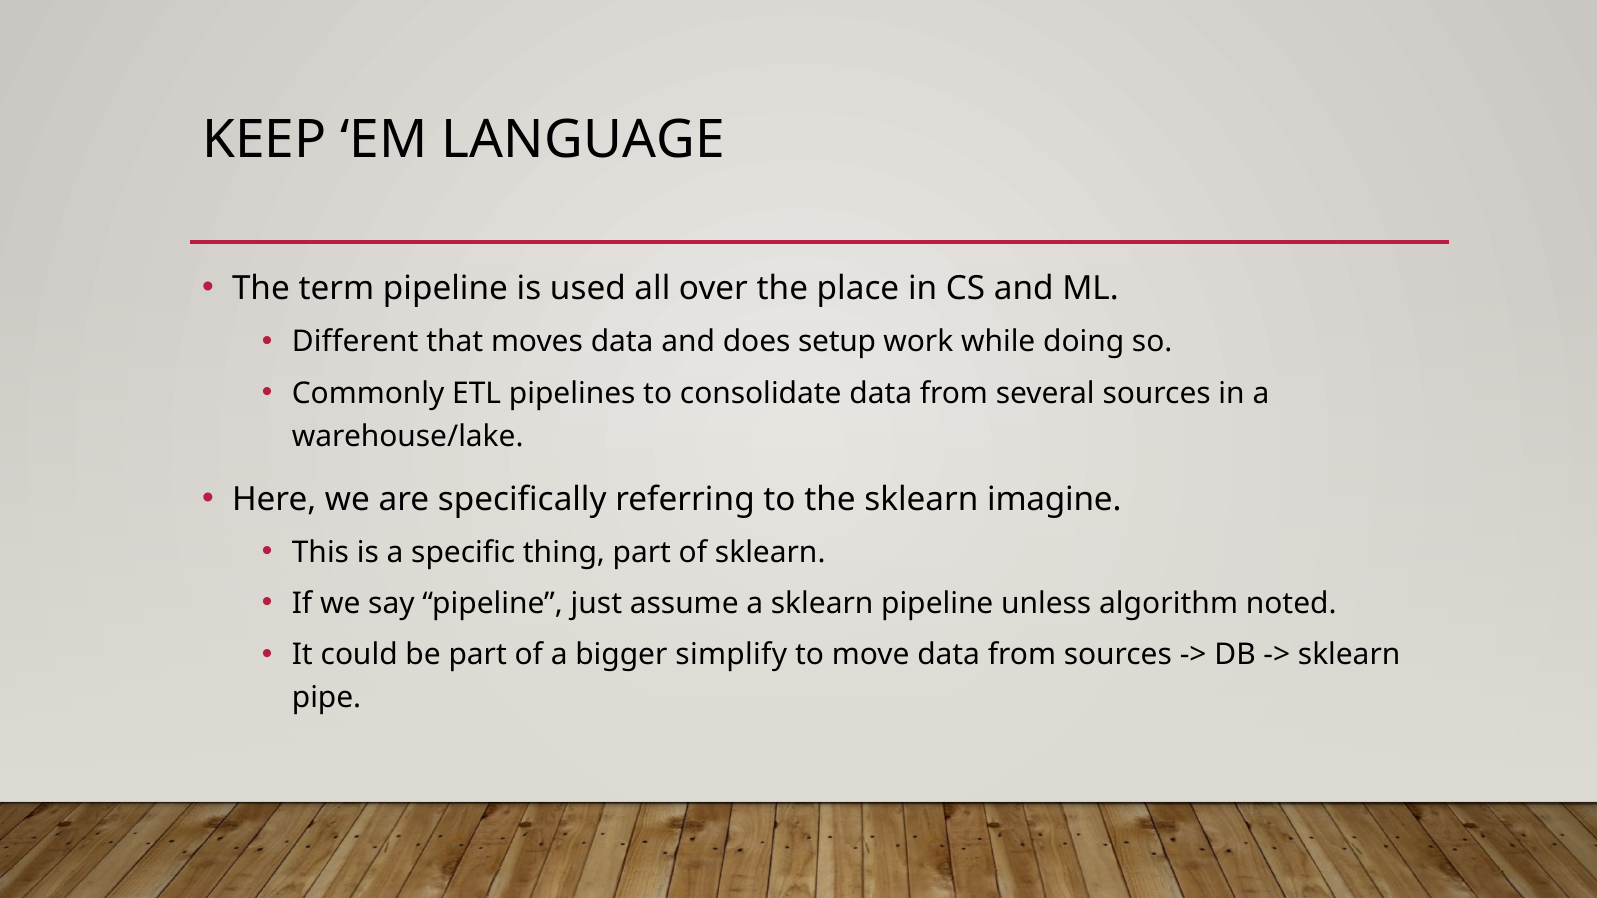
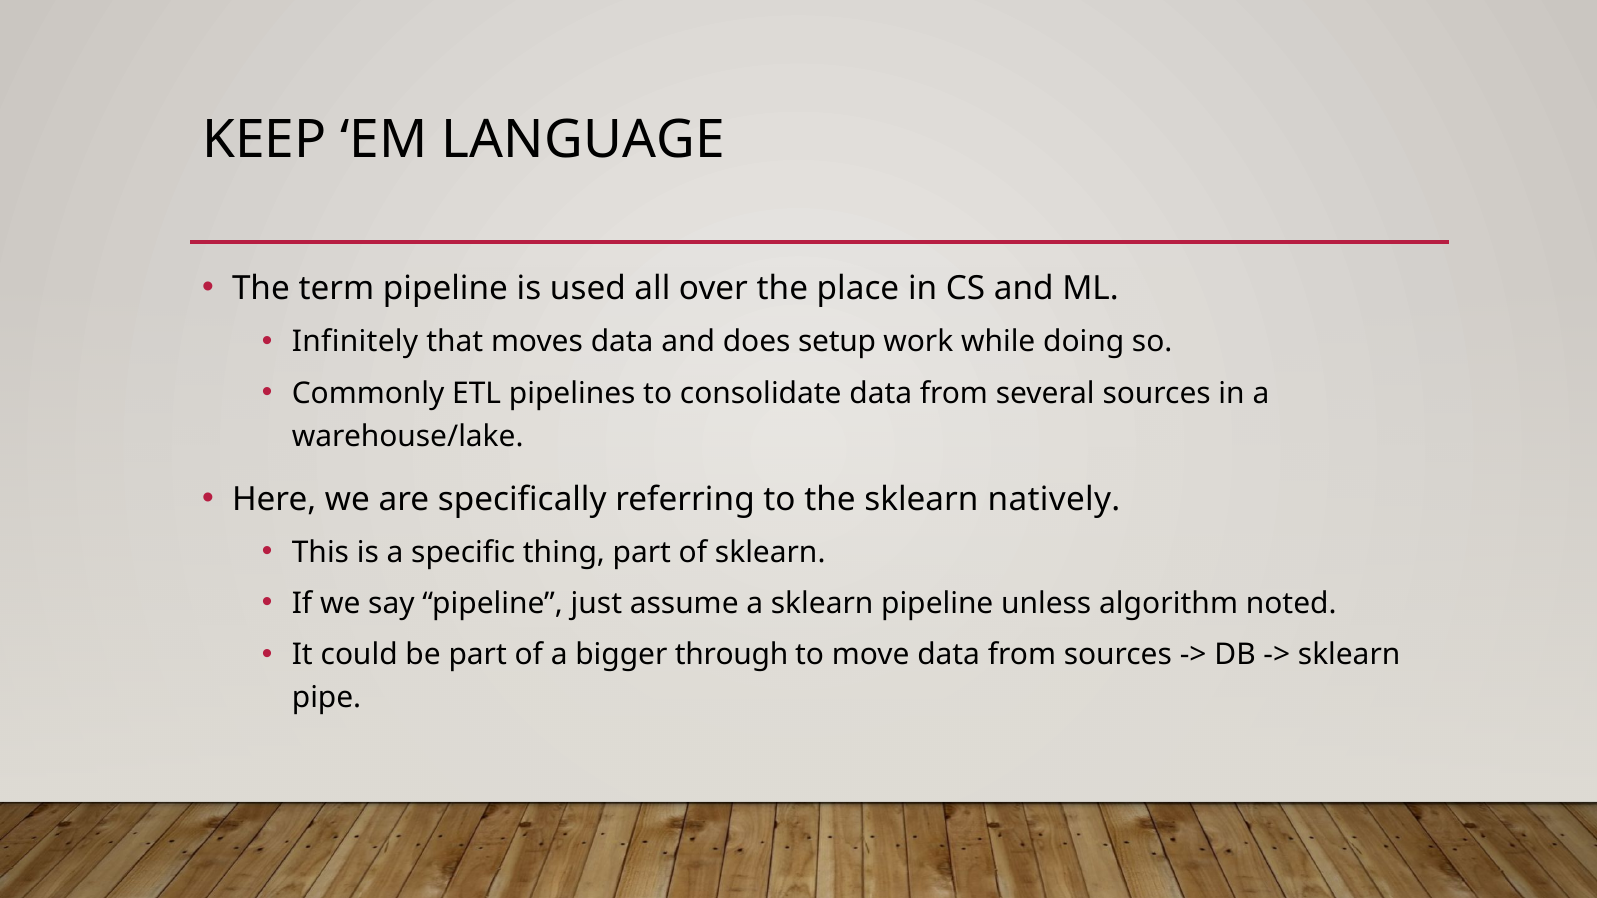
Different: Different -> Infinitely
imagine: imagine -> natively
simplify: simplify -> through
